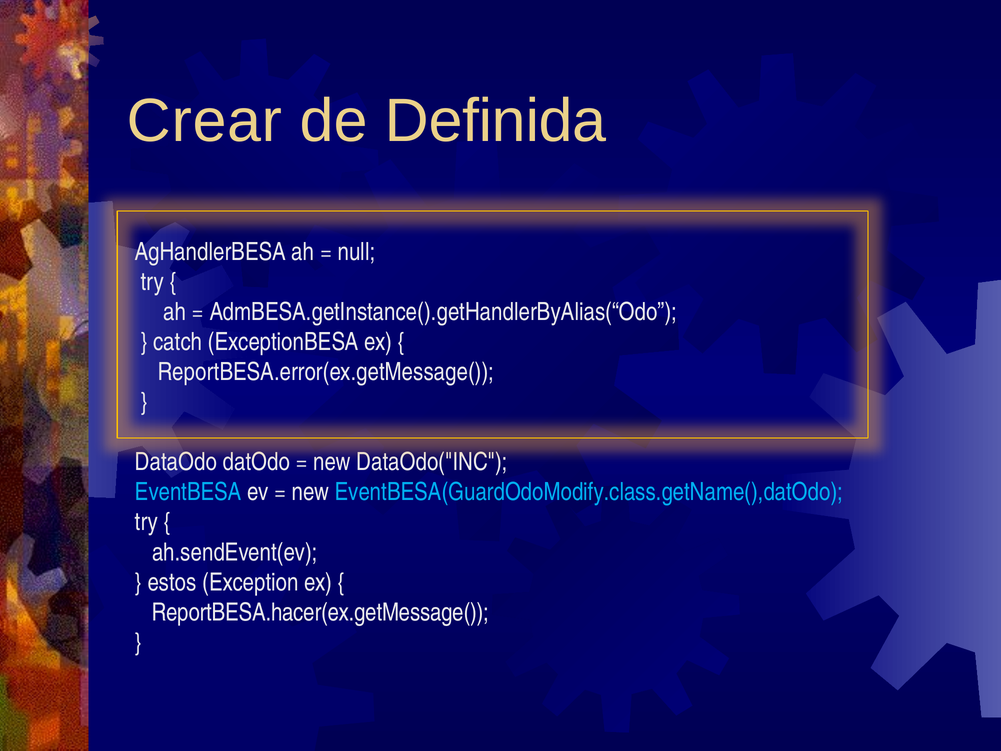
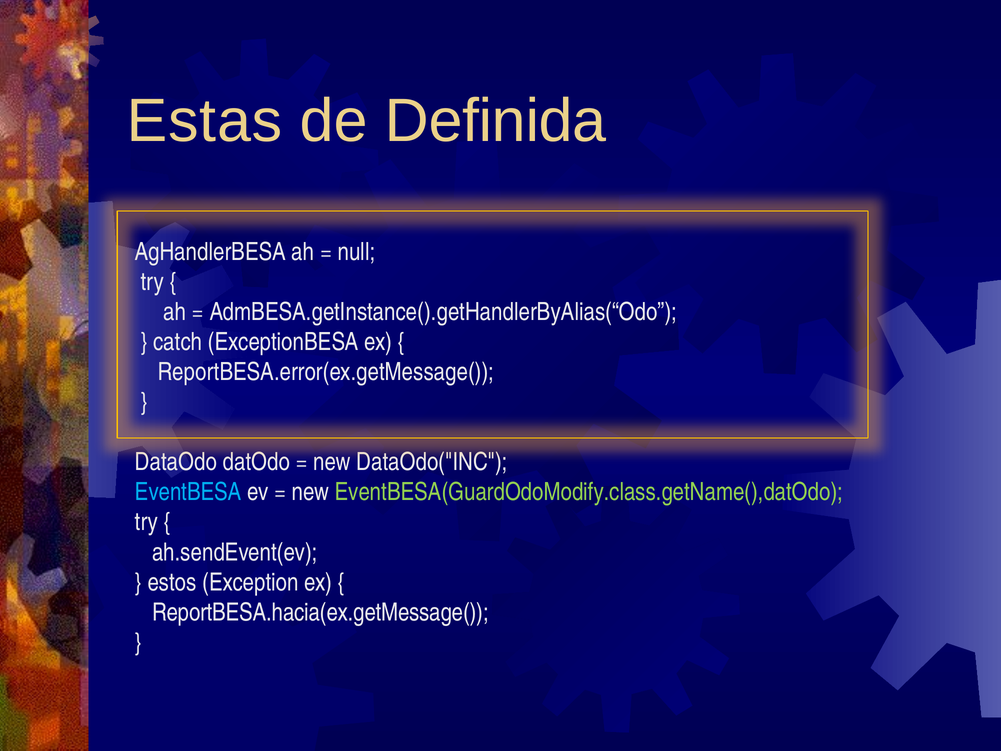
Crear: Crear -> Estas
EventBESA(GuardOdoModify.class.getName(),datOdo colour: light blue -> light green
ReportBESA.hacer(ex.getMessage(: ReportBESA.hacer(ex.getMessage( -> ReportBESA.hacia(ex.getMessage(
